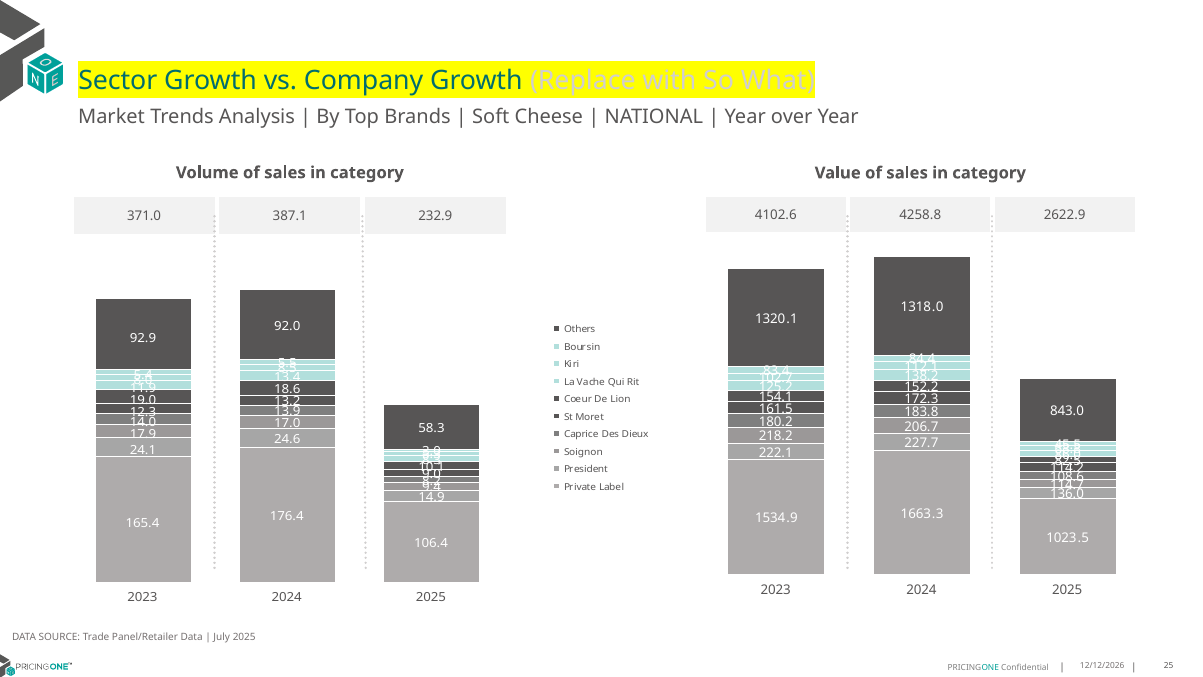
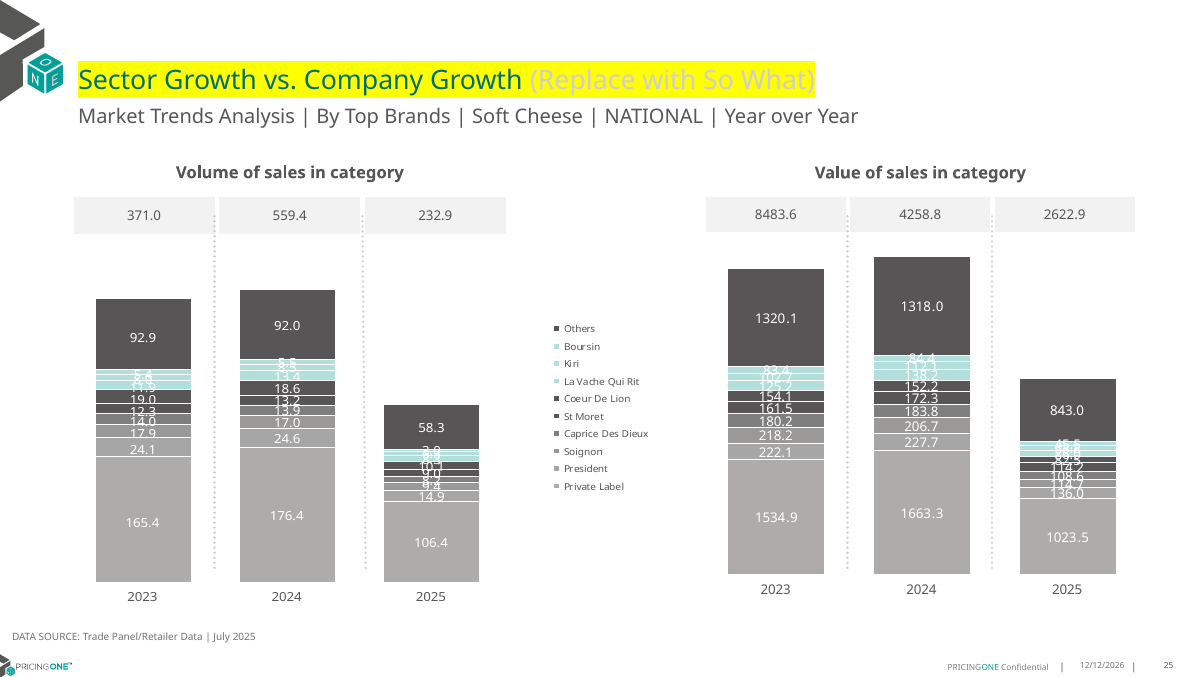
4102.6: 4102.6 -> 8483.6
387.1: 387.1 -> 559.4
